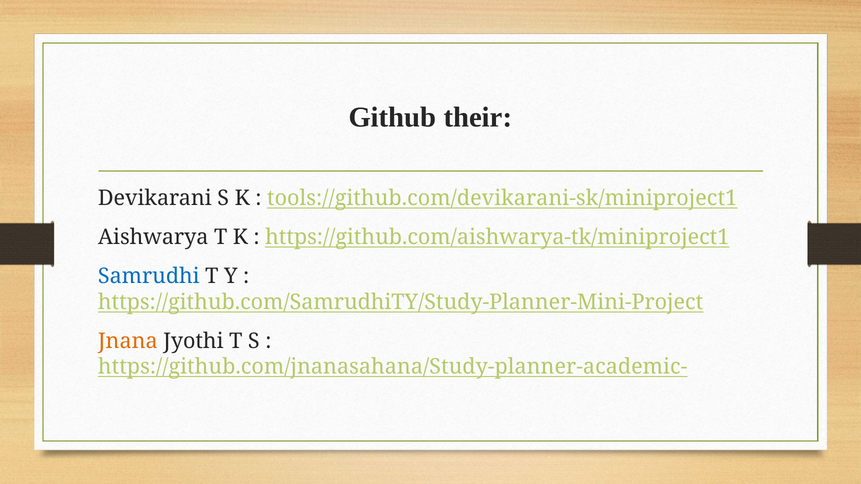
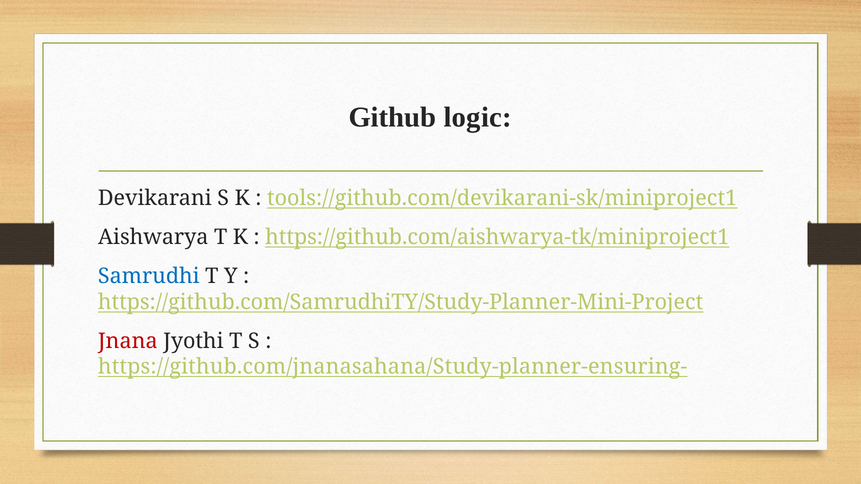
their: their -> logic
Jnana colour: orange -> red
https://github.com/jnanasahana/Study-planner-academic-: https://github.com/jnanasahana/Study-planner-academic- -> https://github.com/jnanasahana/Study-planner-ensuring-
